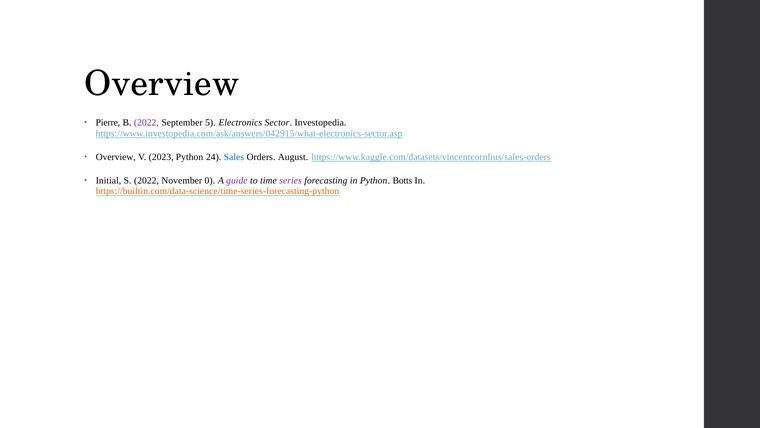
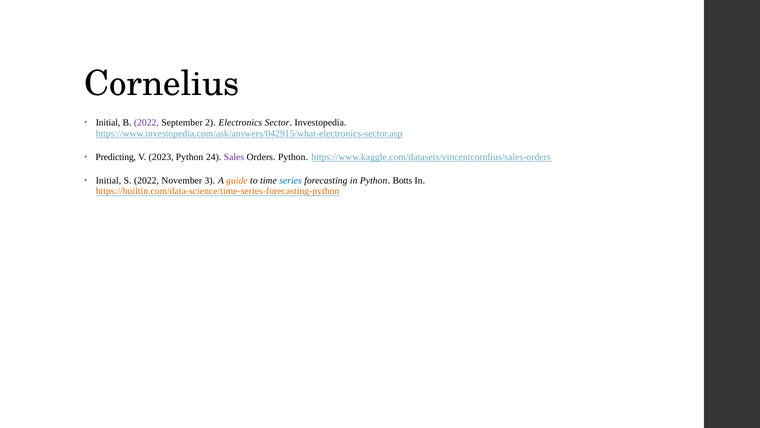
Overview at (162, 84): Overview -> Cornelius
Pierre at (108, 122): Pierre -> Initial
5: 5 -> 2
Overview at (116, 157): Overview -> Predicting
Sales colour: blue -> purple
Orders August: August -> Python
0: 0 -> 3
guide colour: purple -> orange
series colour: purple -> blue
